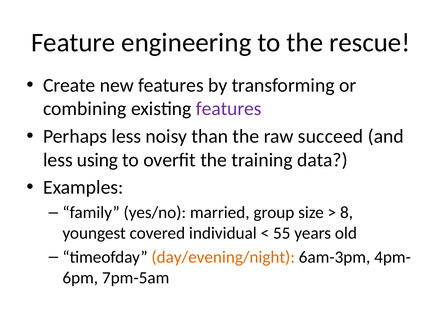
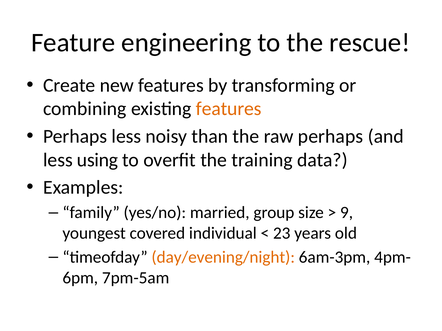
features at (229, 109) colour: purple -> orange
raw succeed: succeed -> perhaps
8: 8 -> 9
55: 55 -> 23
